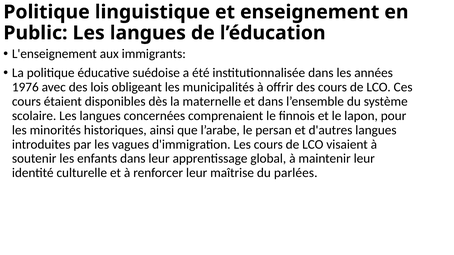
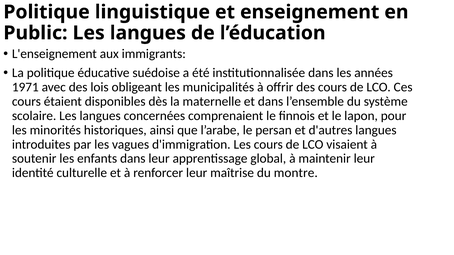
1976: 1976 -> 1971
parlées: parlées -> montre
